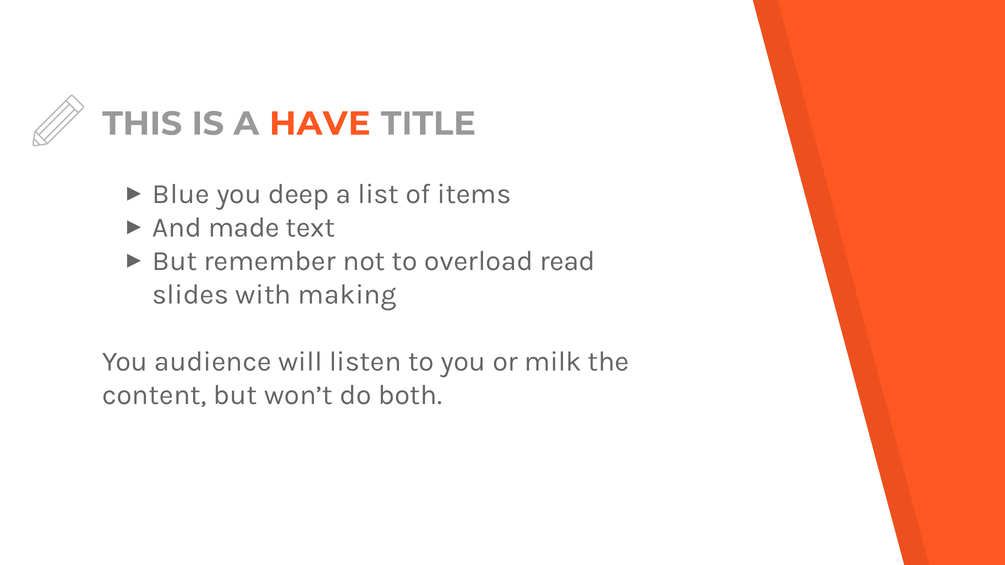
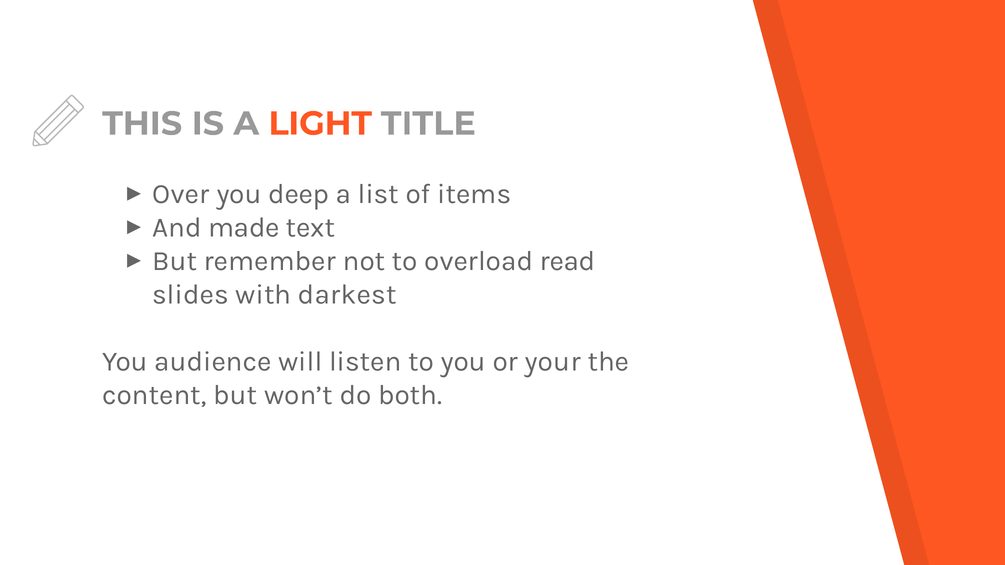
HAVE: HAVE -> LIGHT
Blue: Blue -> Over
making: making -> darkest
milk: milk -> your
